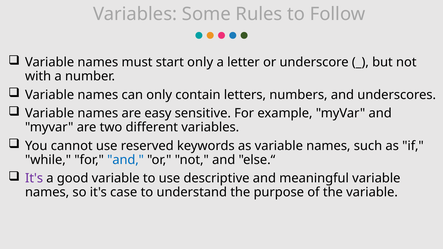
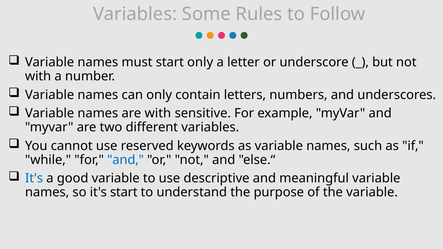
are easy: easy -> with
It's at (34, 179) colour: purple -> blue
it's case: case -> start
